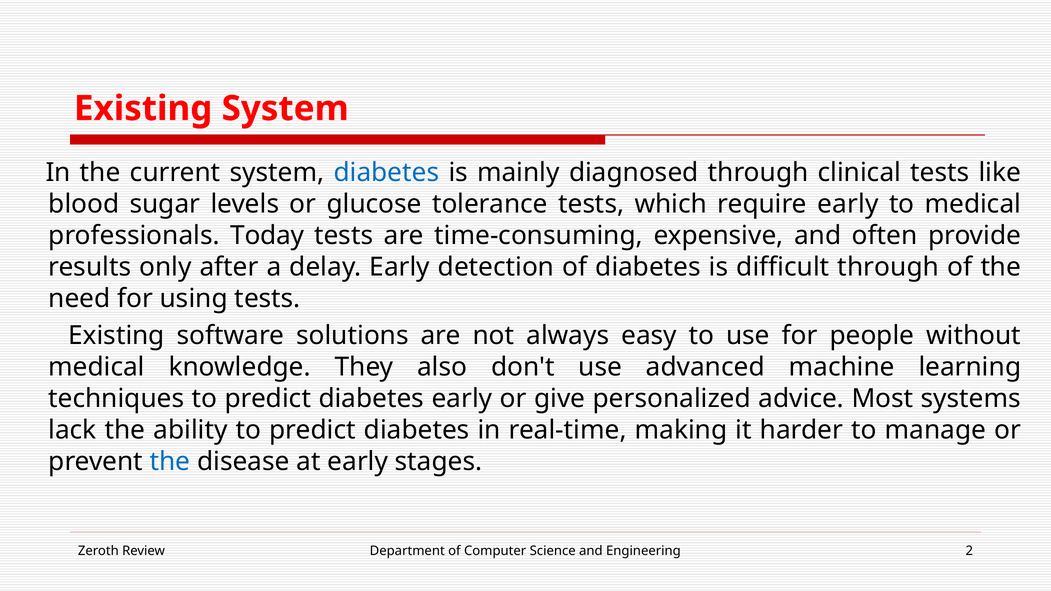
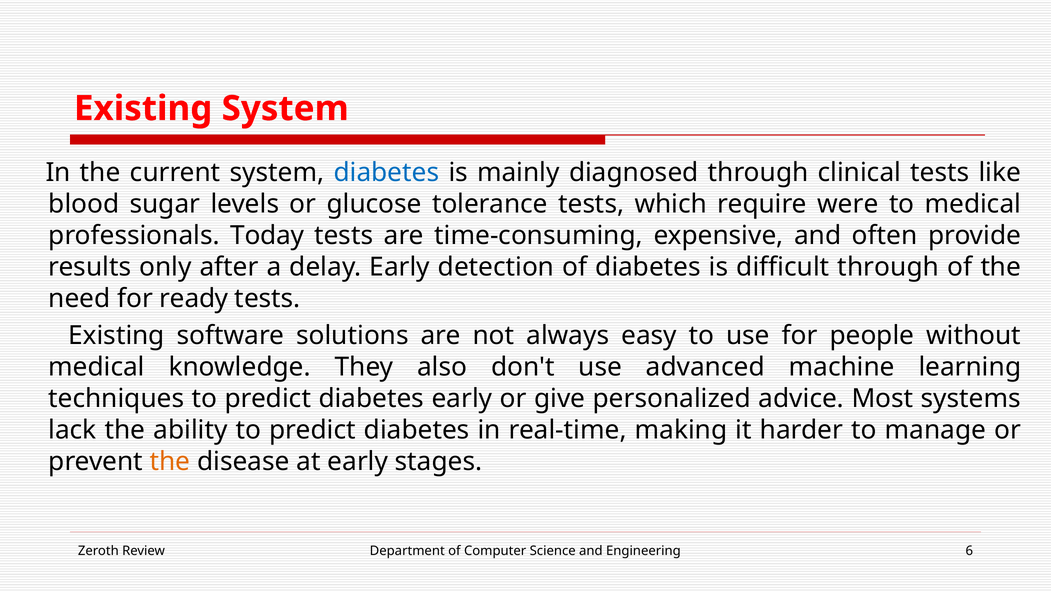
require early: early -> were
using: using -> ready
the at (170, 462) colour: blue -> orange
2: 2 -> 6
